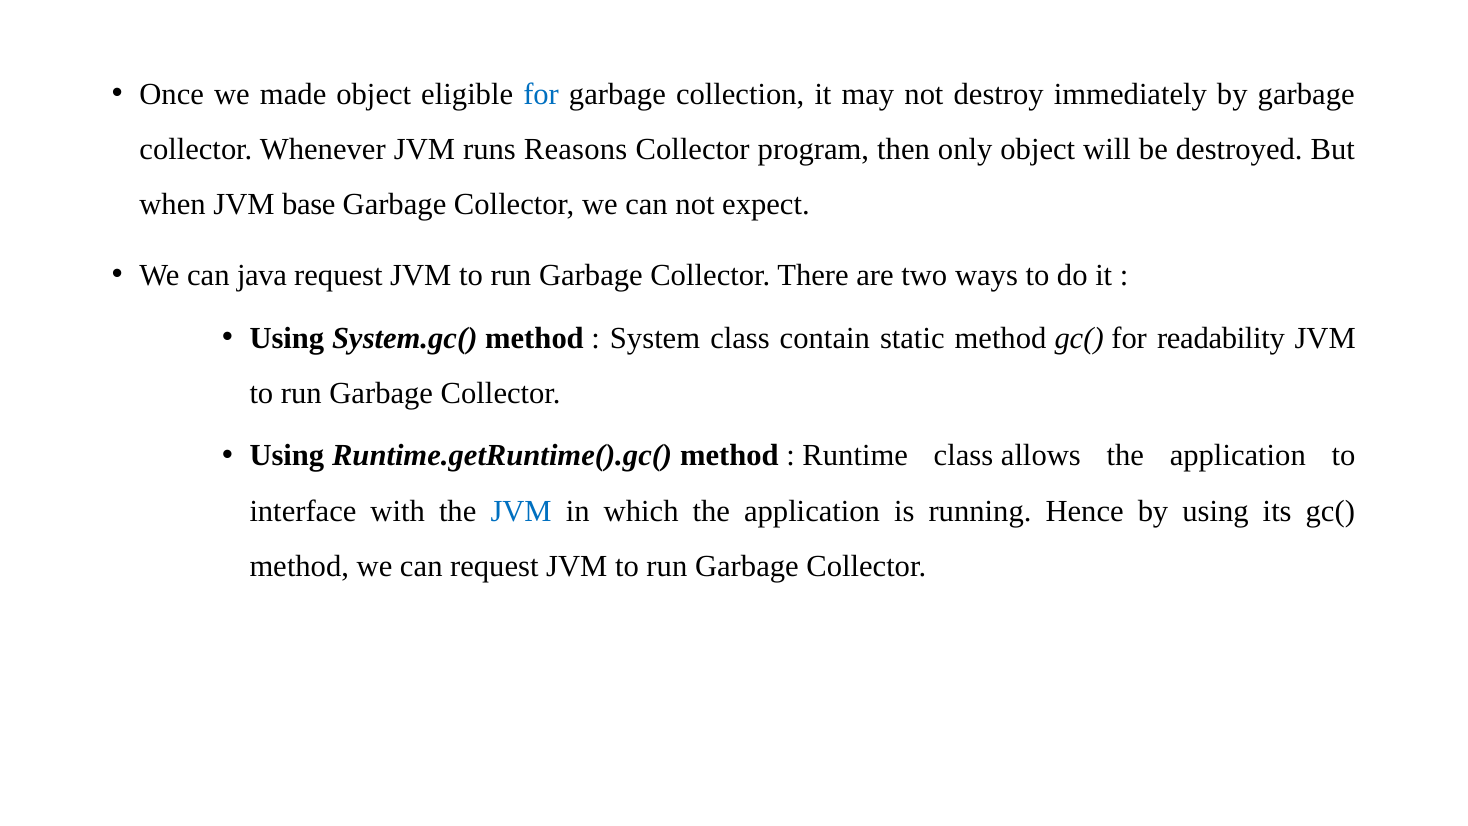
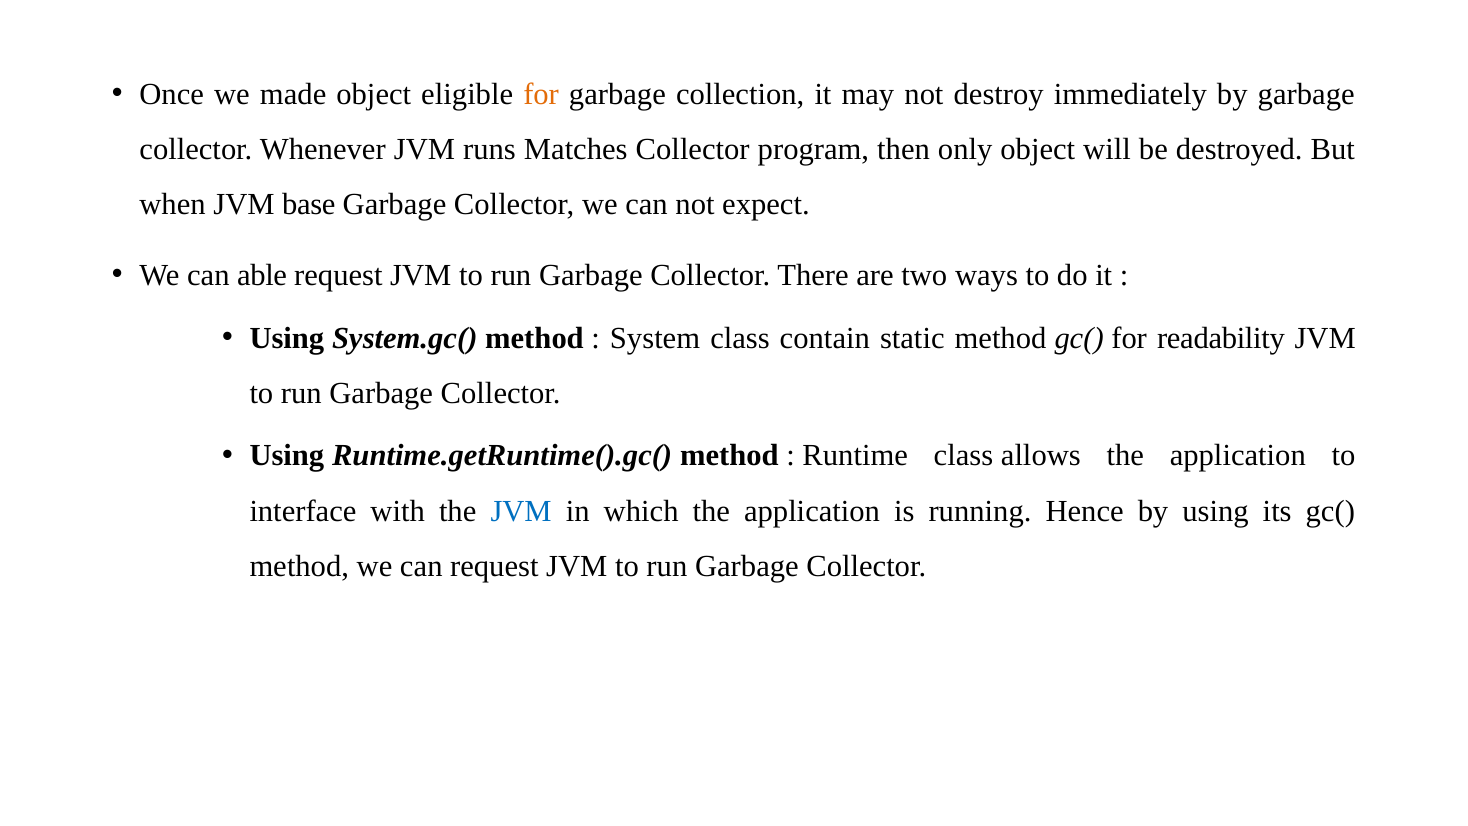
for at (541, 94) colour: blue -> orange
Reasons: Reasons -> Matches
java: java -> able
